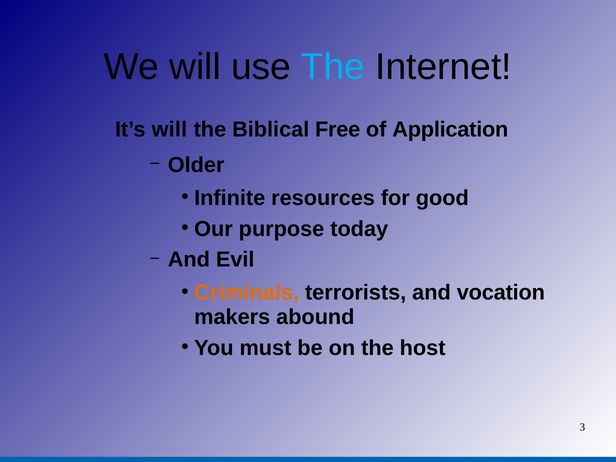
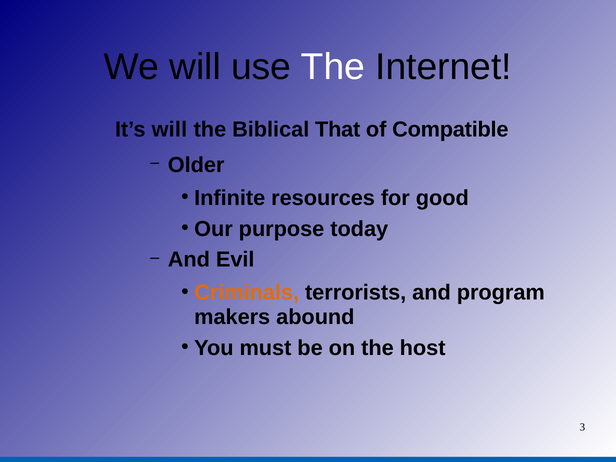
The at (333, 67) colour: light blue -> white
Free: Free -> That
Application: Application -> Compatible
vocation: vocation -> program
